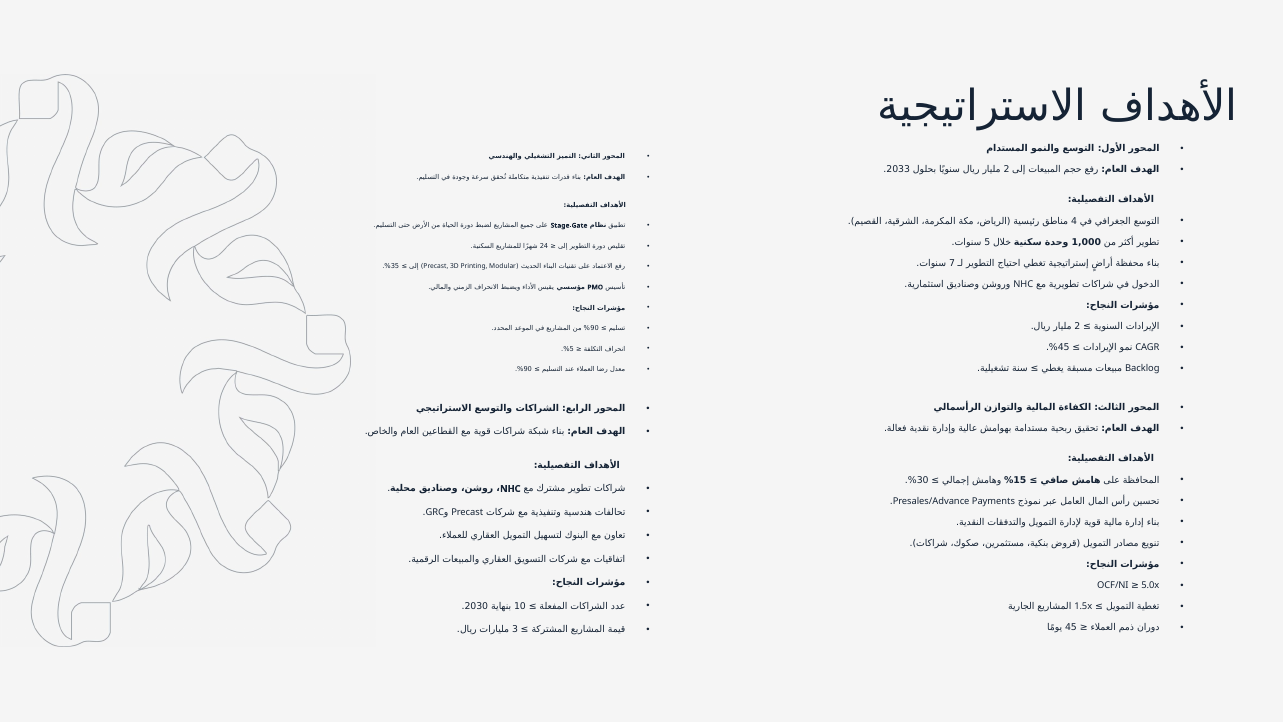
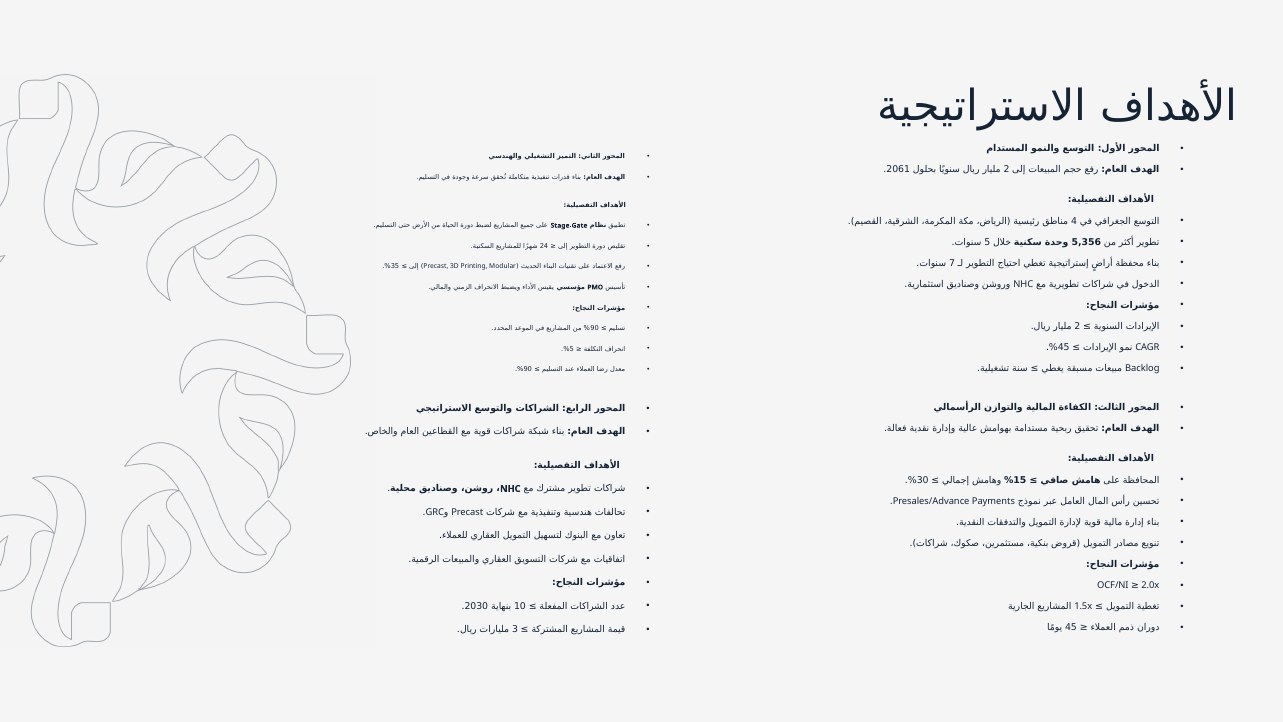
2033: 2033 -> 2061
1,000: 1,000 -> 5,356
5.0x: 5.0x -> 2.0x
